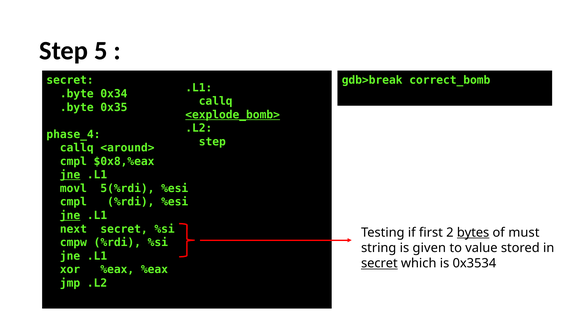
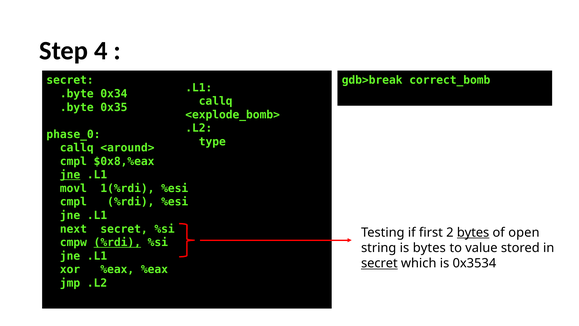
5: 5 -> 4
<explode_bomb> underline: present -> none
phase_4: phase_4 -> phase_0
step at (212, 142): step -> type
5(%rdi: 5(%rdi -> 1(%rdi
jne at (70, 215) underline: present -> none
must: must -> open
%rdi at (117, 242) underline: none -> present
is given: given -> bytes
